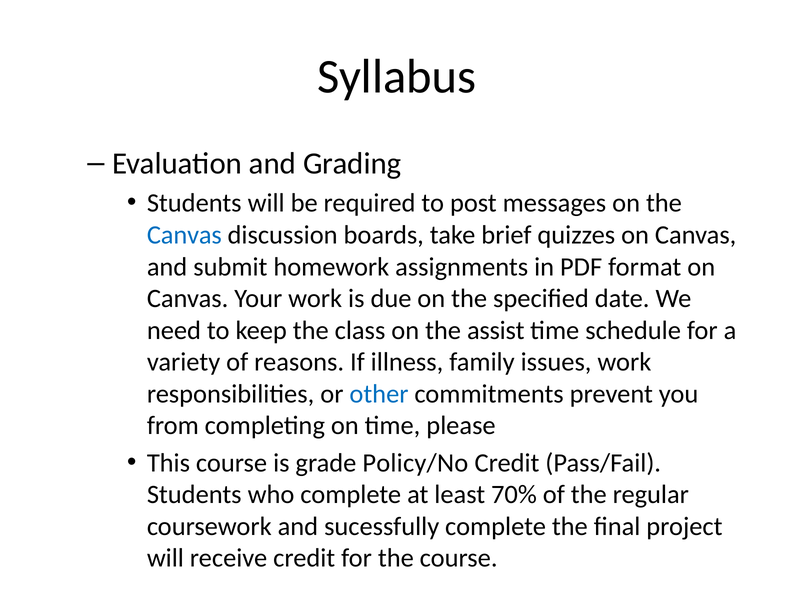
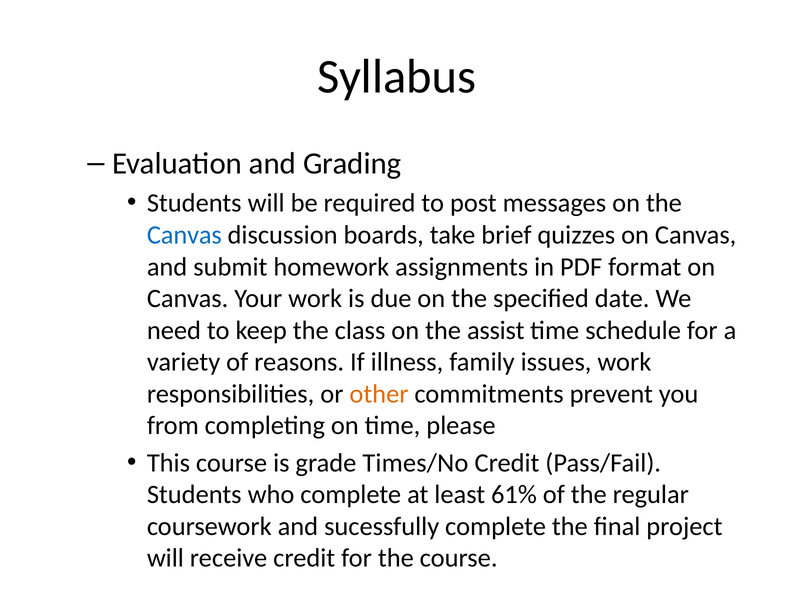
other colour: blue -> orange
Policy/No: Policy/No -> Times/No
70%: 70% -> 61%
